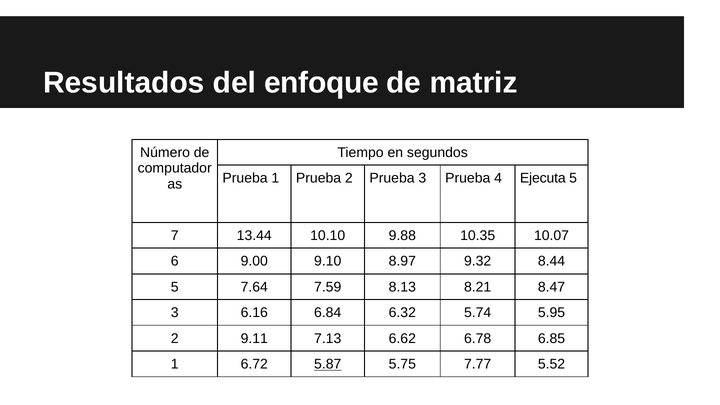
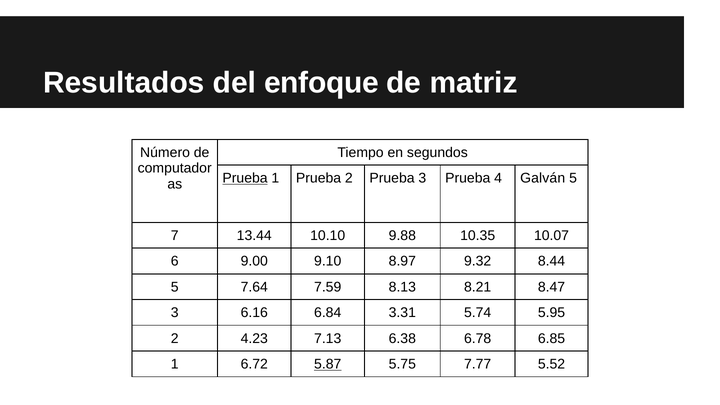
Prueba at (245, 178) underline: none -> present
Ejecuta: Ejecuta -> Galván
6.32: 6.32 -> 3.31
9.11: 9.11 -> 4.23
6.62: 6.62 -> 6.38
